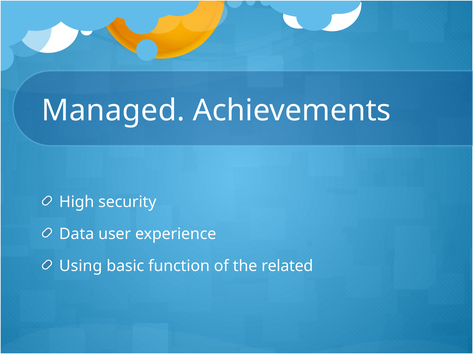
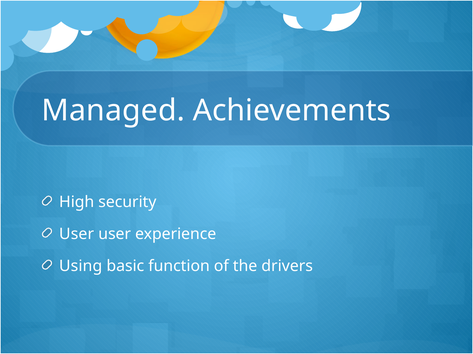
Data at (77, 234): Data -> User
related: related -> drivers
